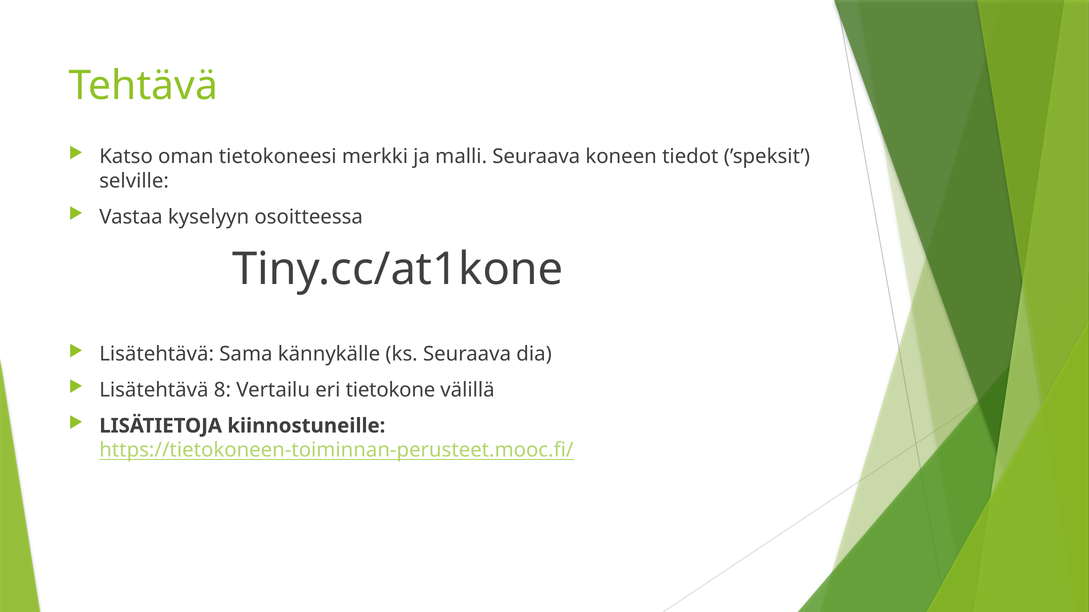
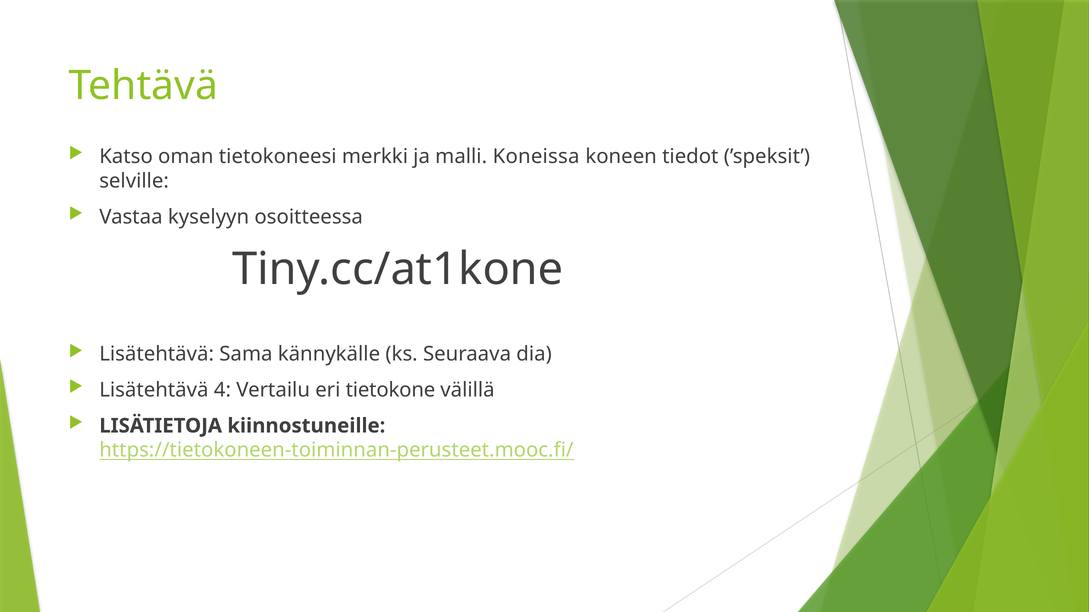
malli Seuraava: Seuraava -> Koneissa
8: 8 -> 4
